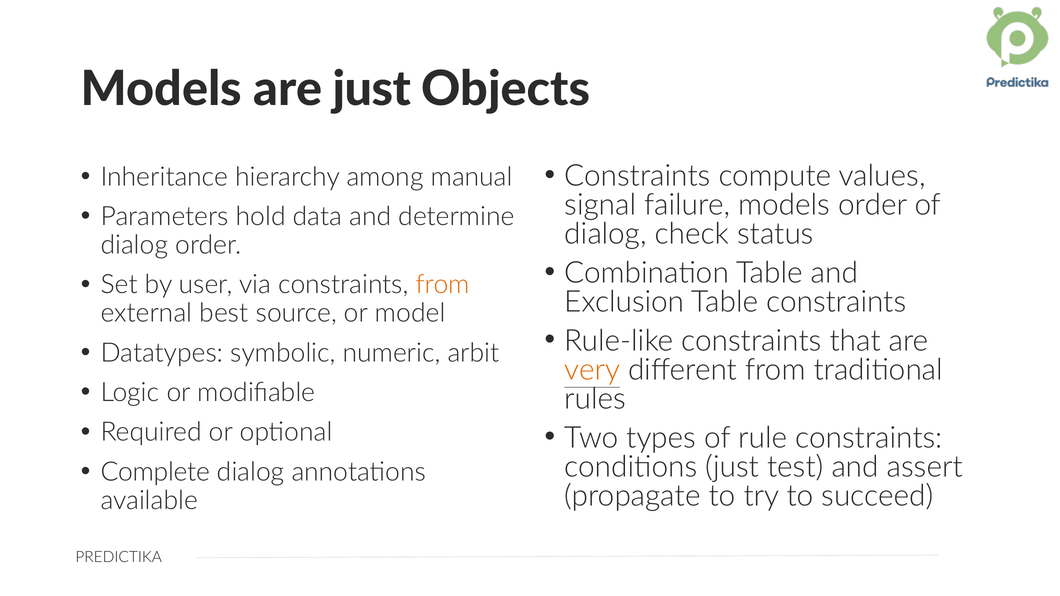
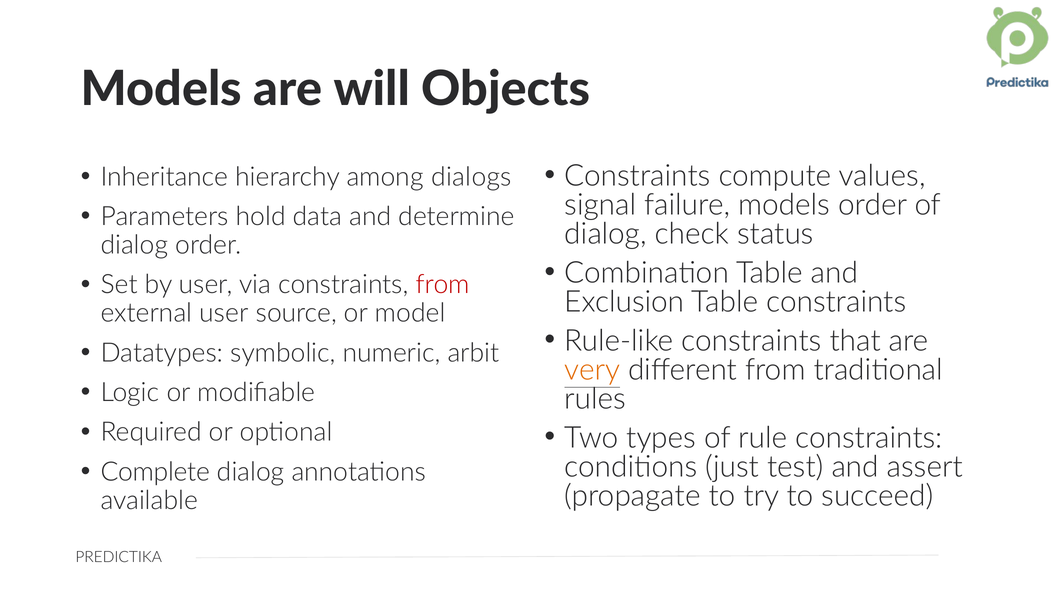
are just: just -> will
manual: manual -> dialogs
from at (443, 285) colour: orange -> red
external best: best -> user
